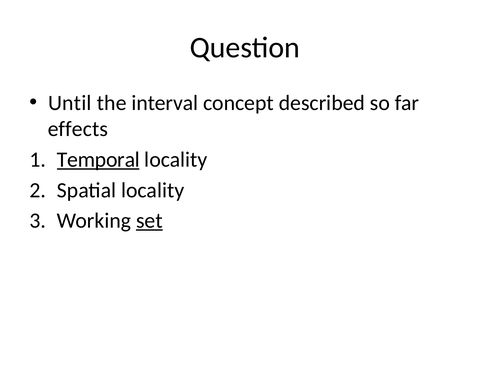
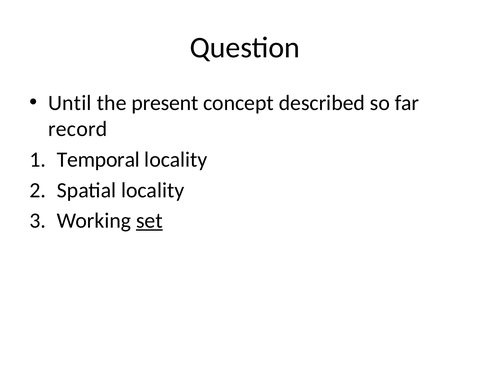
interval: interval -> present
effects: effects -> record
Temporal underline: present -> none
